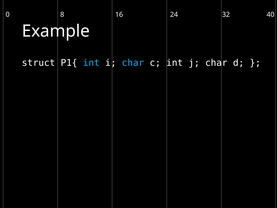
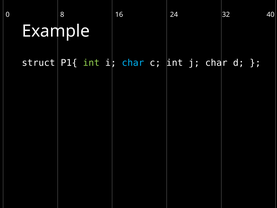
int at (91, 63) colour: light blue -> light green
